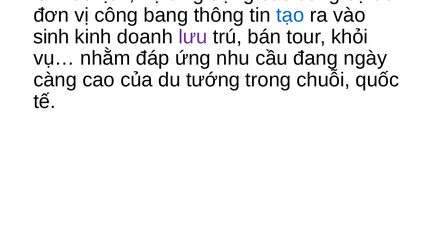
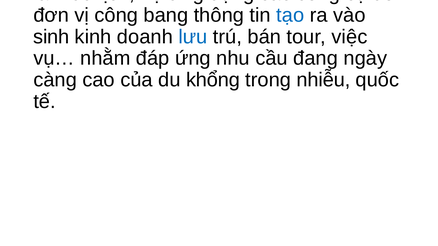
lưu colour: purple -> blue
khỏi: khỏi -> việc
tướng: tướng -> khổng
chuỗi: chuỗi -> nhiễu
